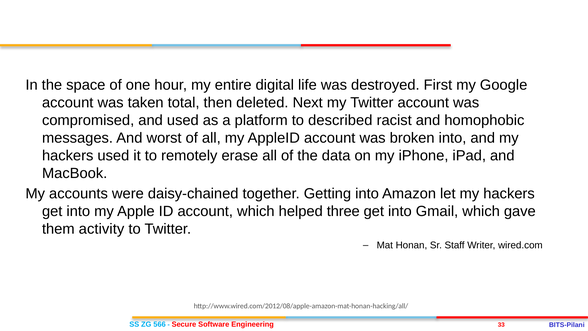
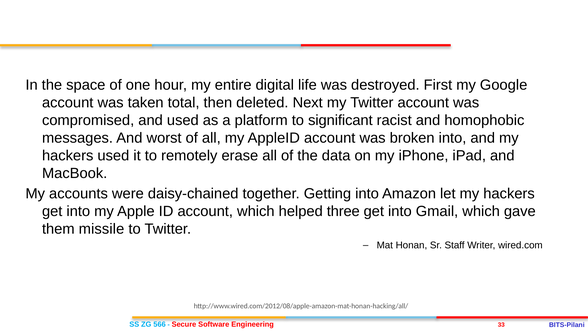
described: described -> significant
activity: activity -> missile
